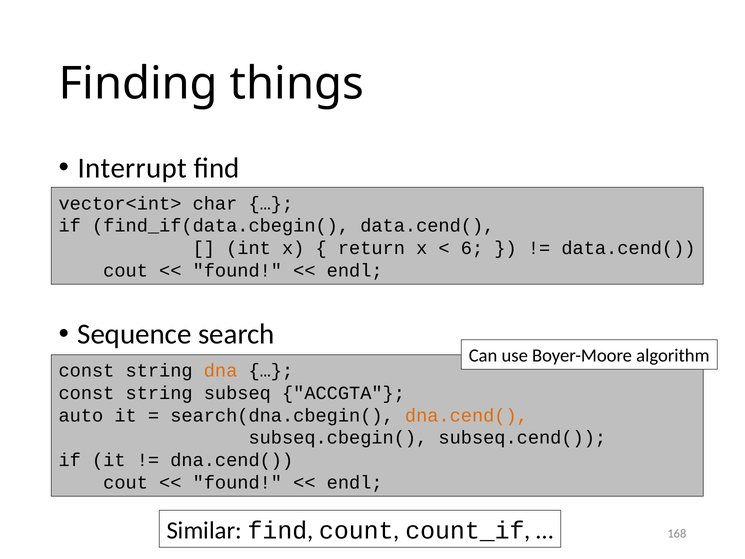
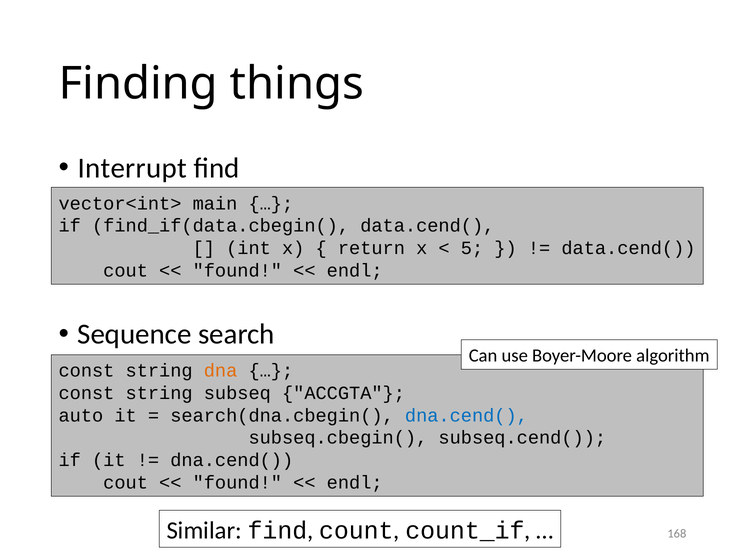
char: char -> main
6: 6 -> 5
dna.cend( at (466, 415) colour: orange -> blue
